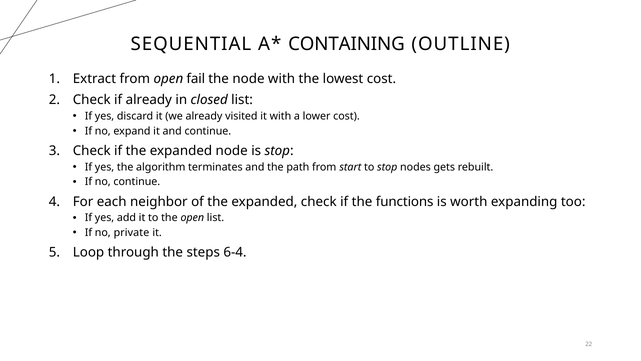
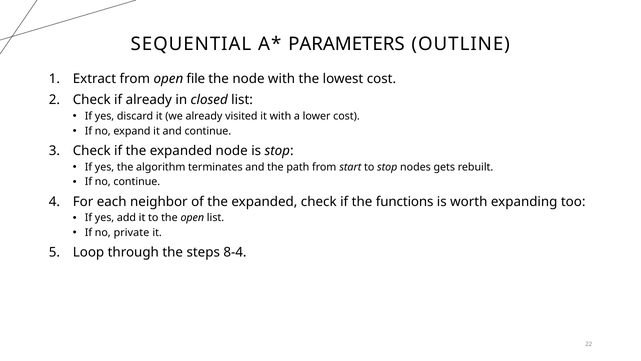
CONTAINING: CONTAINING -> PARAMETERS
fail: fail -> file
6-4: 6-4 -> 8-4
